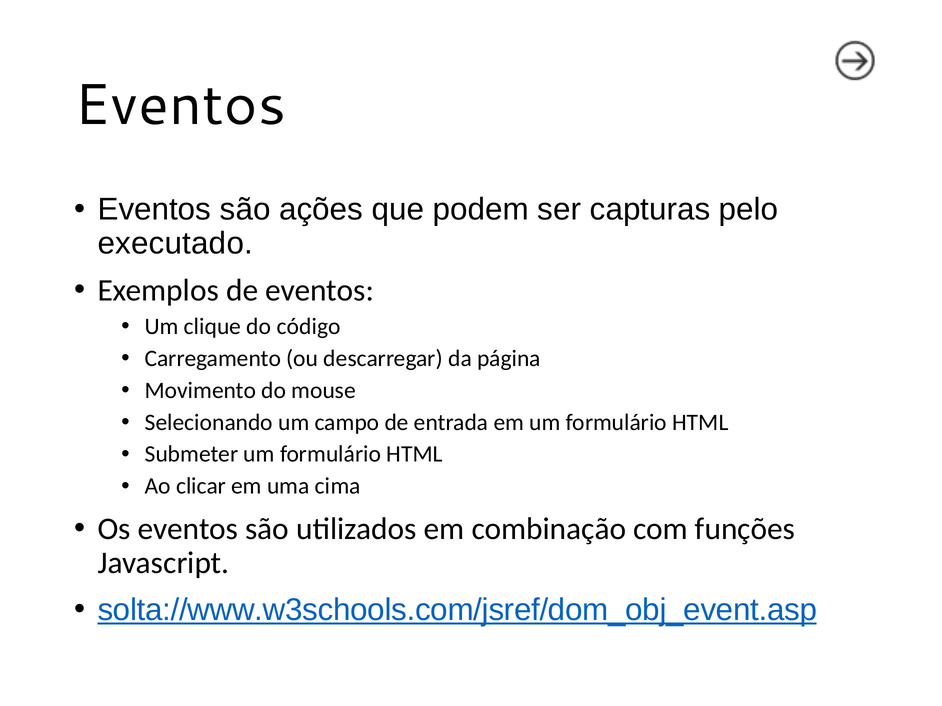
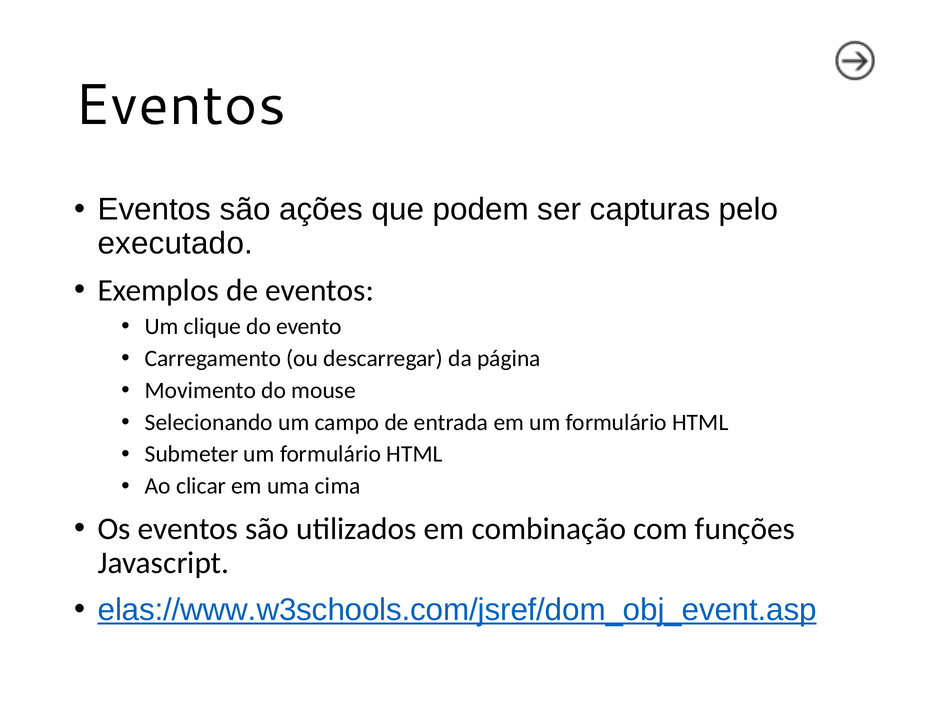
código: código -> evento
solta://www.w3schools.com/jsref/dom_obj_event.asp: solta://www.w3schools.com/jsref/dom_obj_event.asp -> elas://www.w3schools.com/jsref/dom_obj_event.asp
